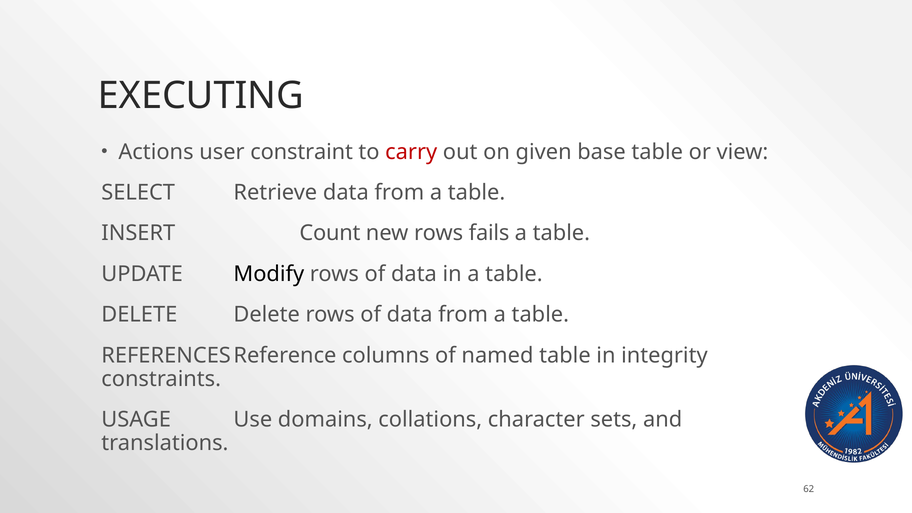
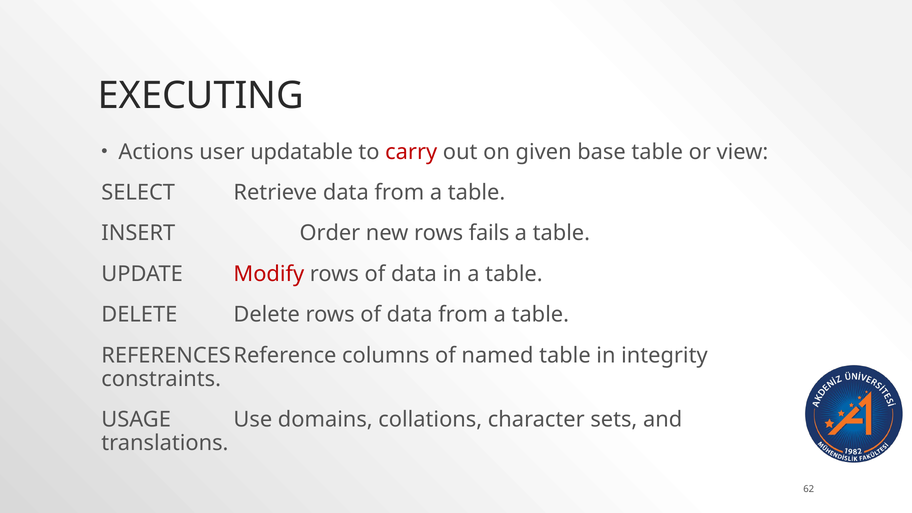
constraint: constraint -> updatable
Count: Count -> Order
Modify colour: black -> red
